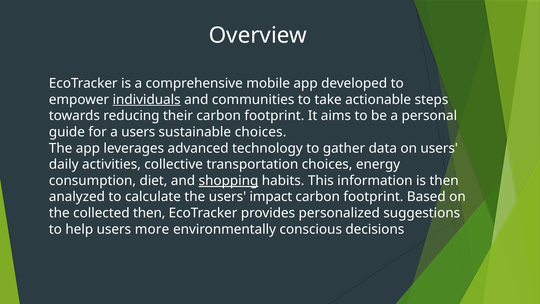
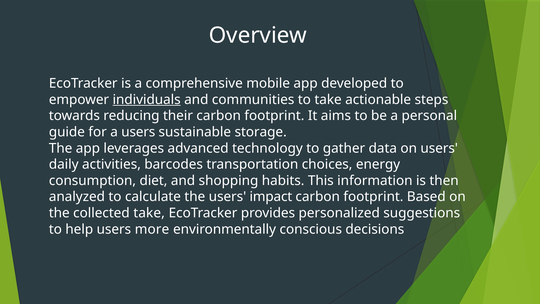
sustainable choices: choices -> storage
collective: collective -> barcodes
shopping underline: present -> none
collected then: then -> take
